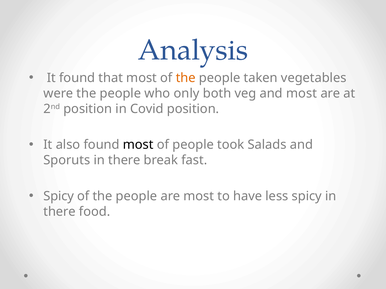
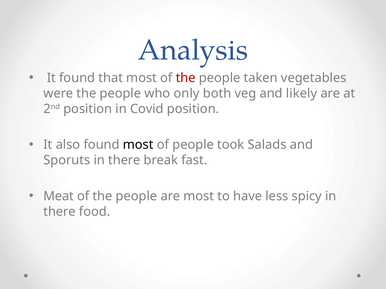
the at (186, 78) colour: orange -> red
and most: most -> likely
Spicy at (59, 196): Spicy -> Meat
